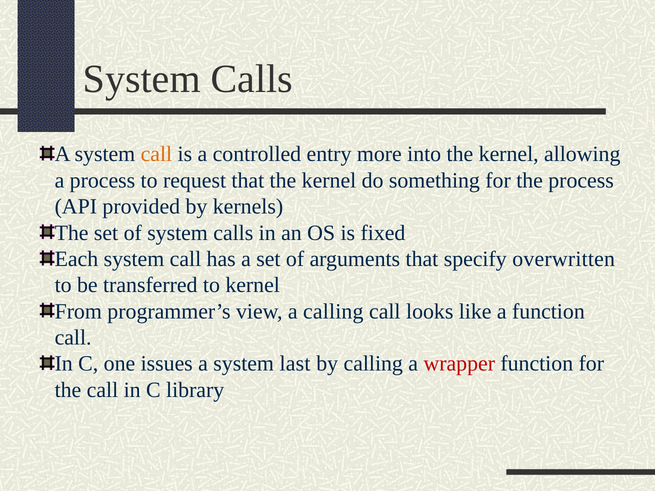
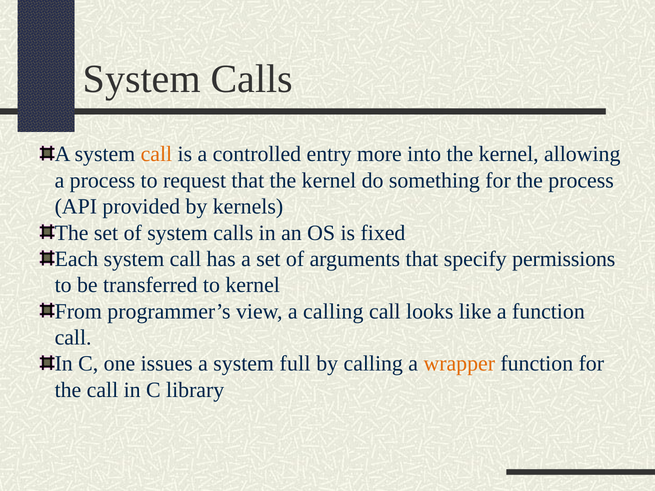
overwritten: overwritten -> permissions
last: last -> full
wrapper colour: red -> orange
